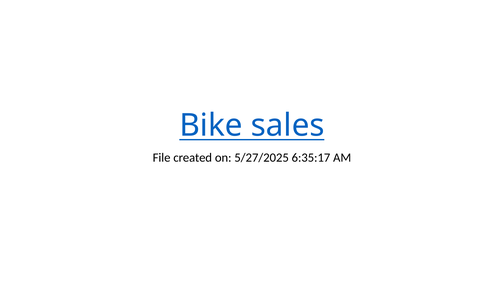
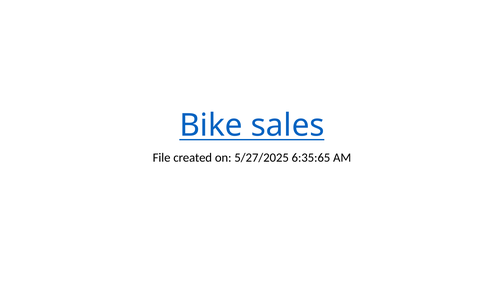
6:35:17: 6:35:17 -> 6:35:65
